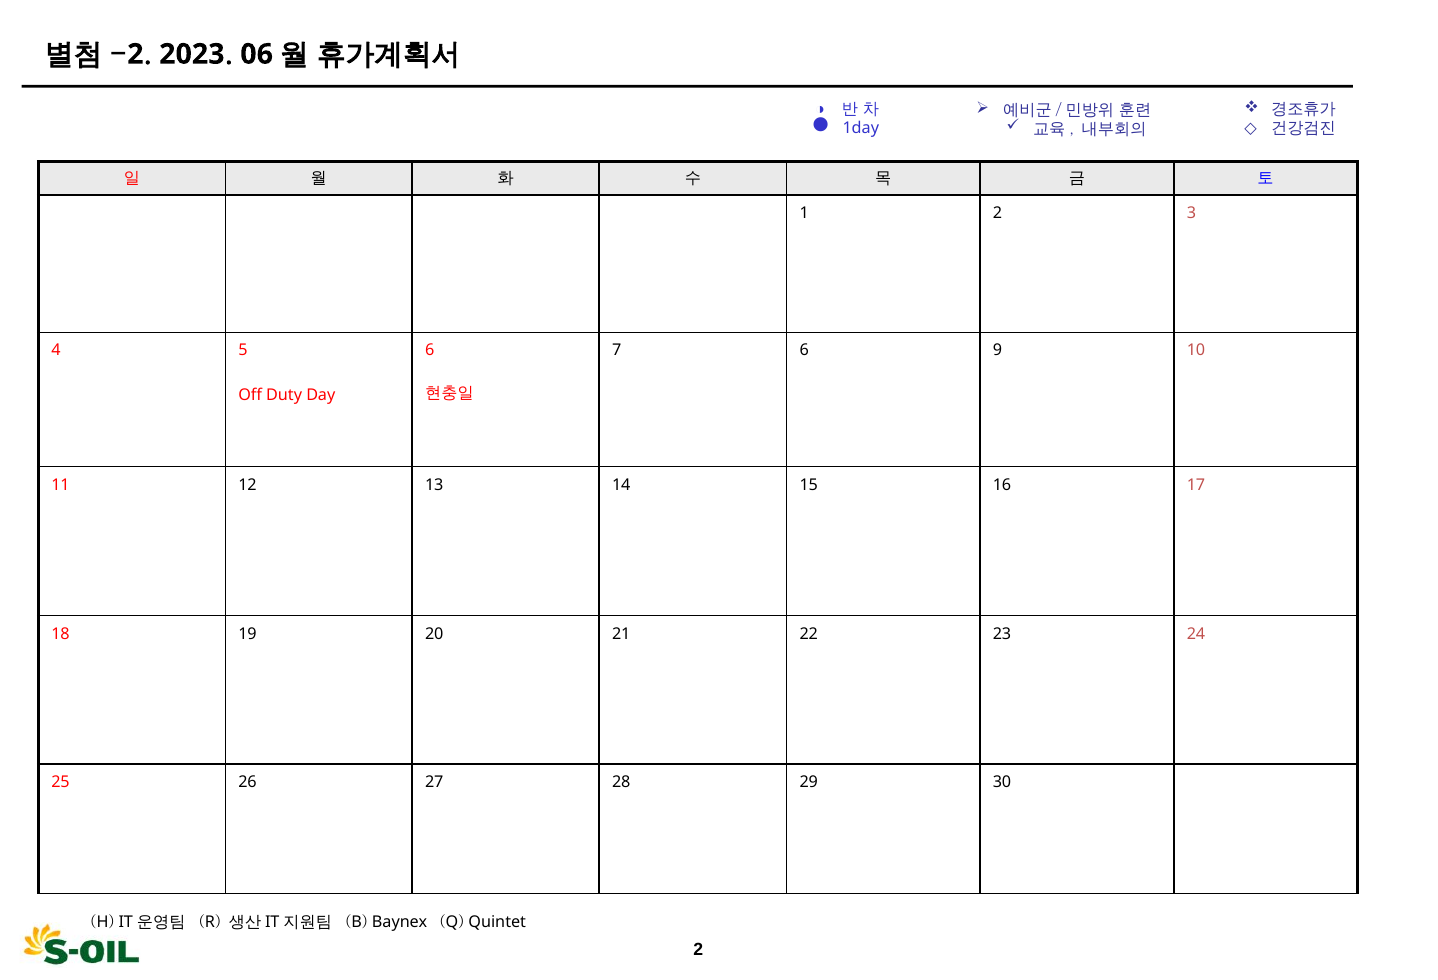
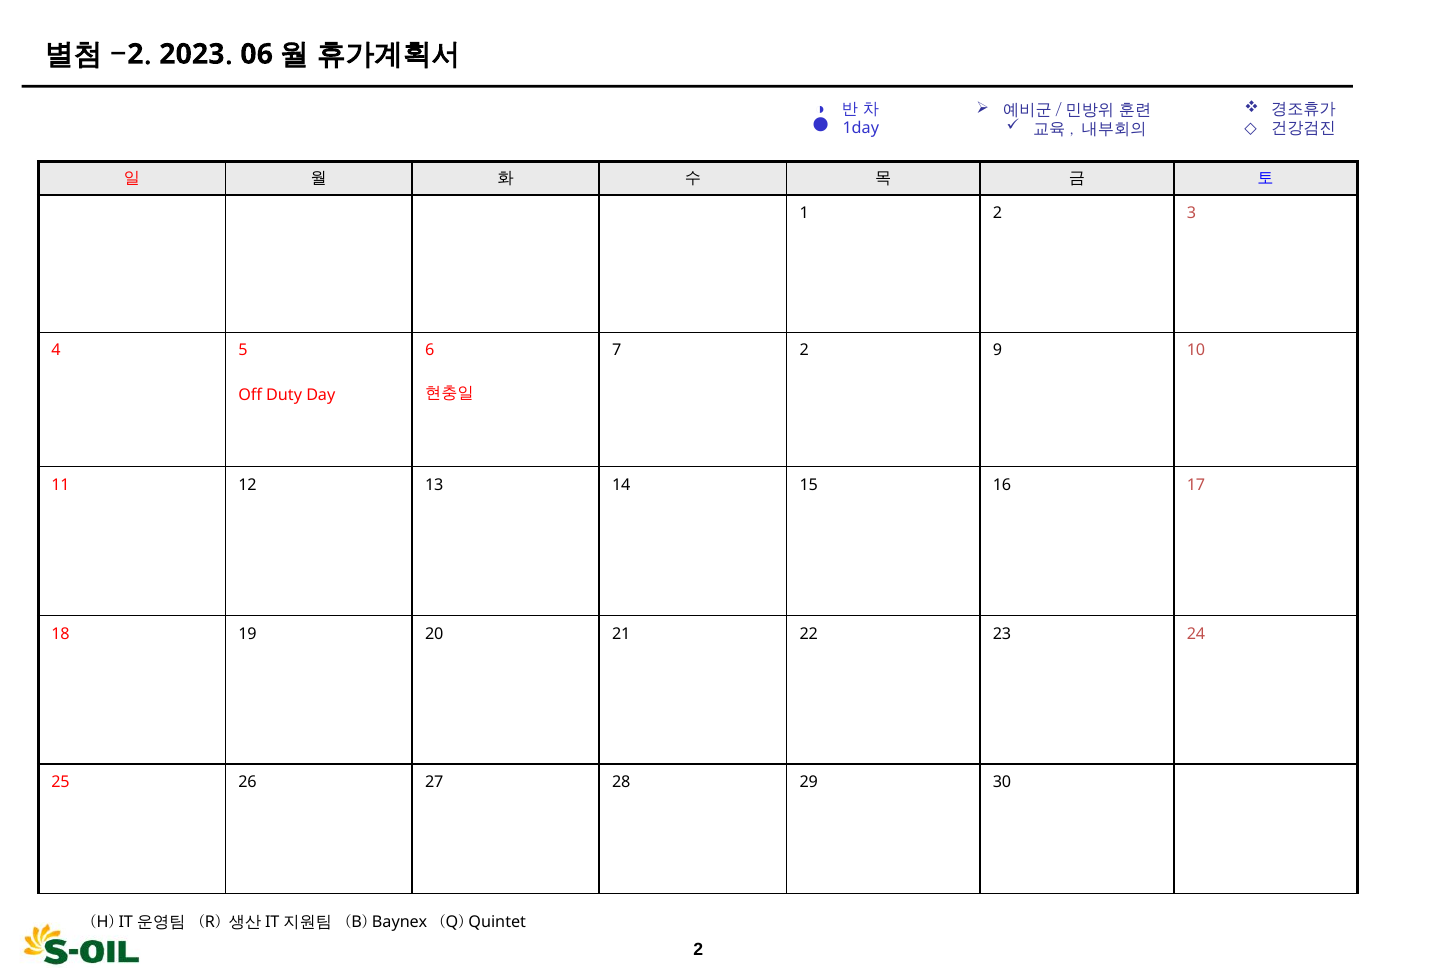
7 6: 6 -> 2
